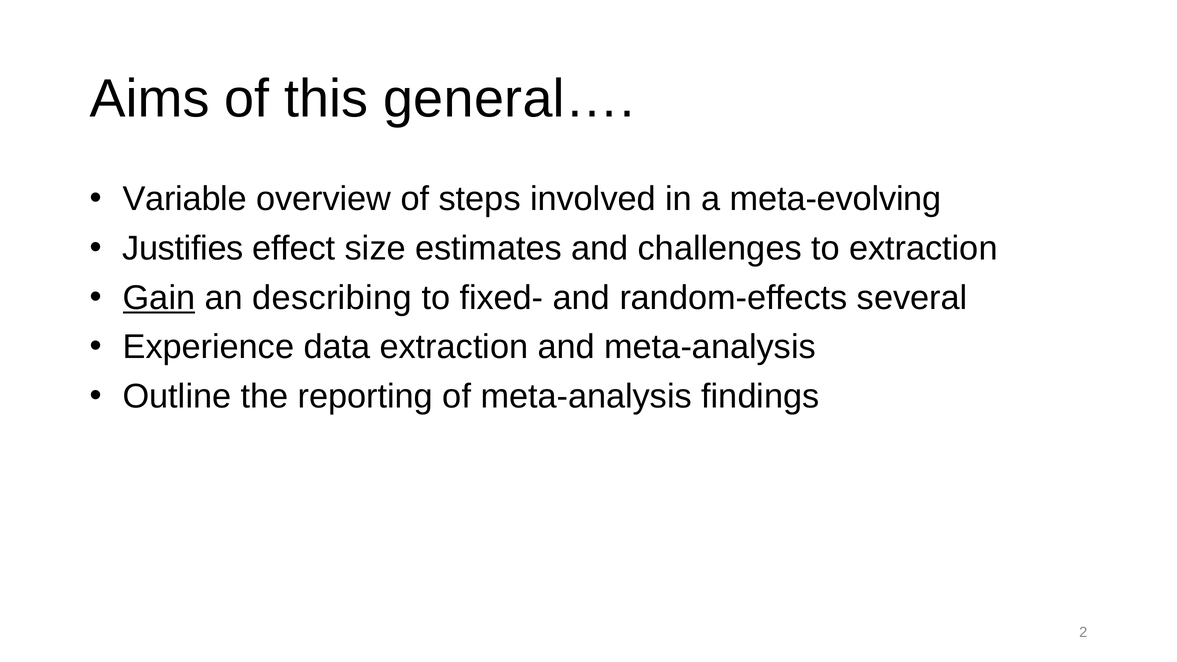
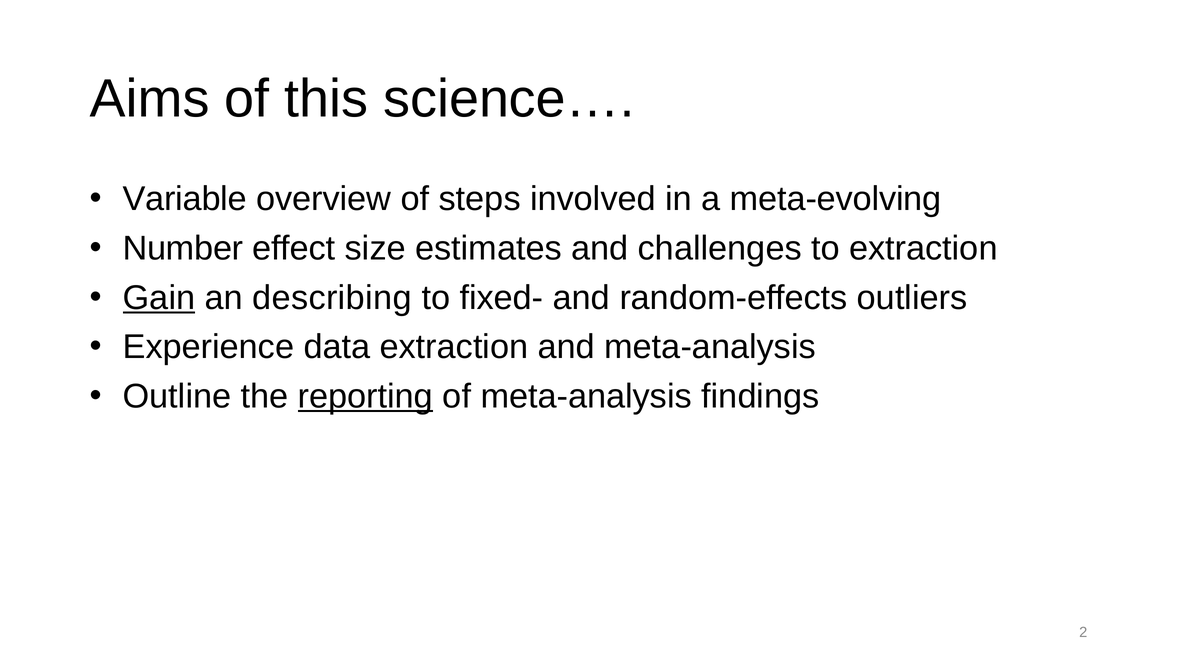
general…: general… -> science…
Justifies: Justifies -> Number
several: several -> outliers
reporting underline: none -> present
